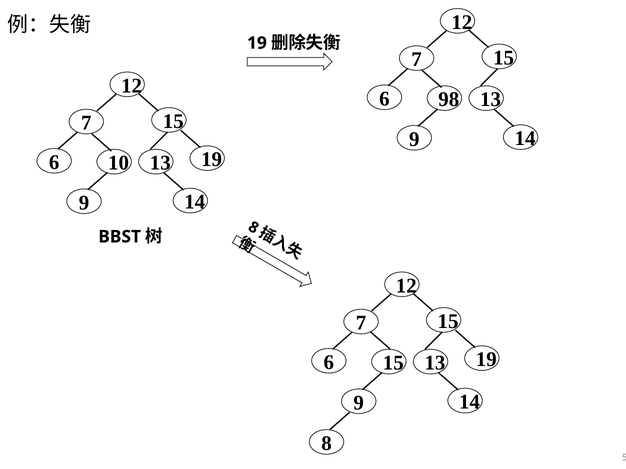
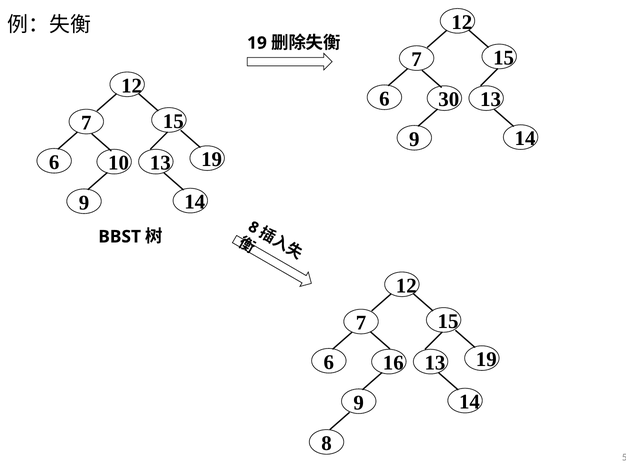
98: 98 -> 30
6 15: 15 -> 16
